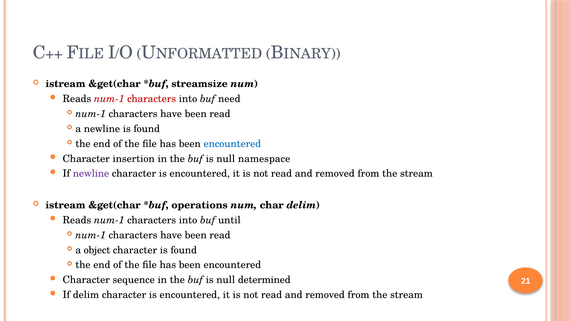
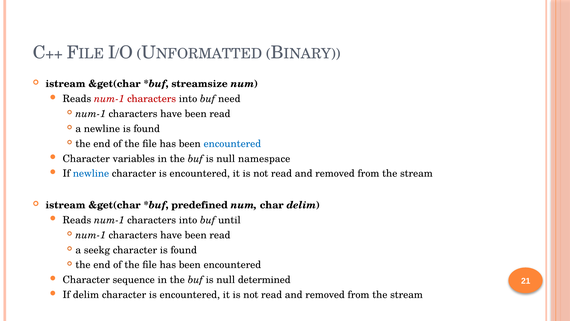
insertion: insertion -> variables
newline at (91, 173) colour: purple -> blue
operations: operations -> predefined
object: object -> seekg
